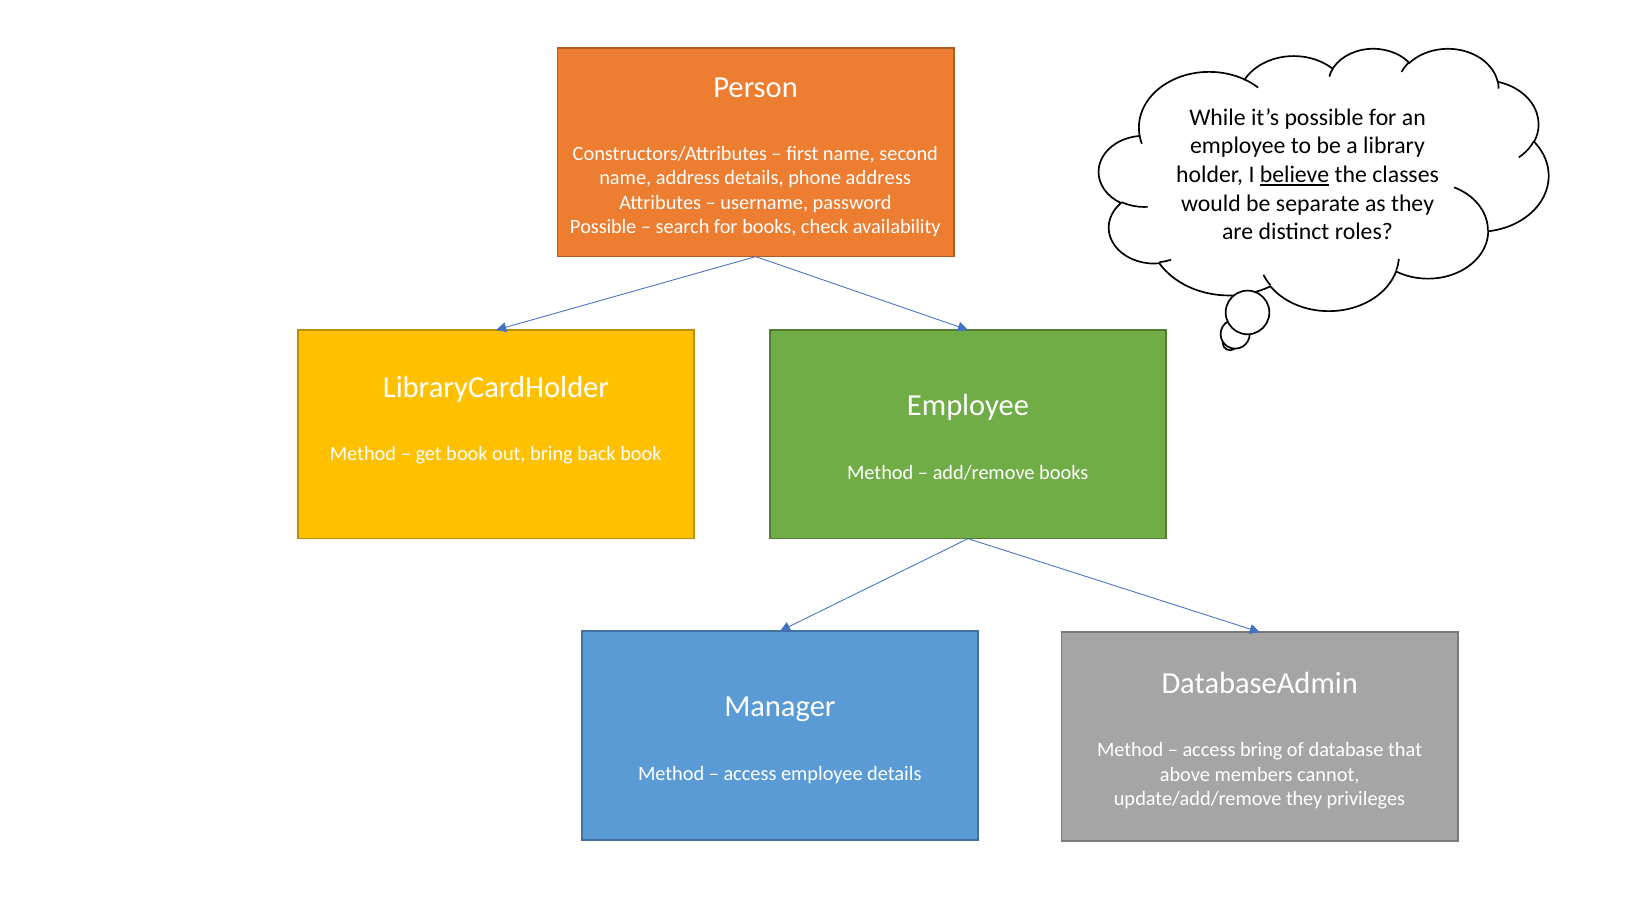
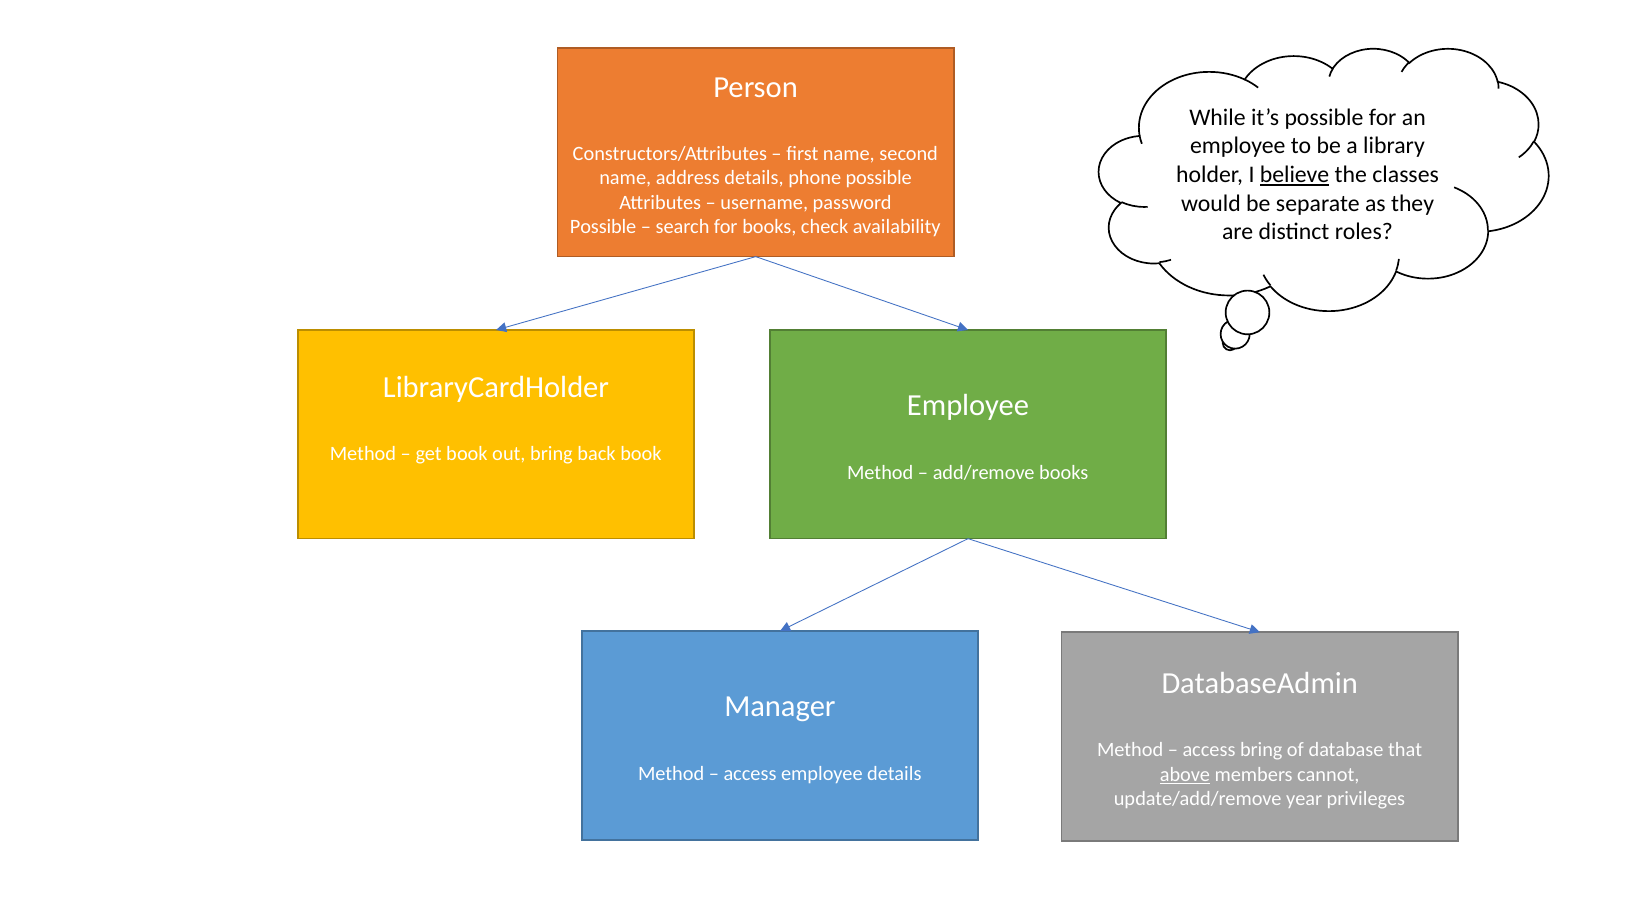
phone address: address -> possible
above underline: none -> present
update/add/remove they: they -> year
